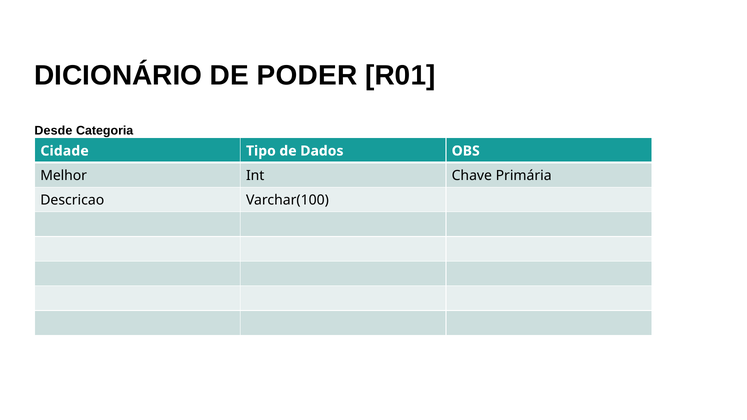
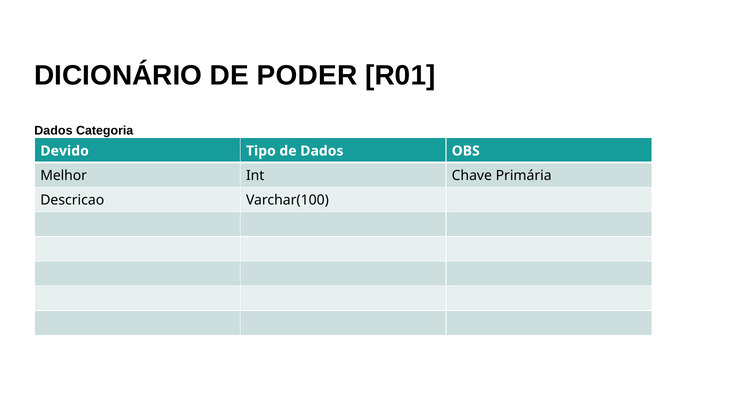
Desde at (53, 131): Desde -> Dados
Cidade: Cidade -> Devido
